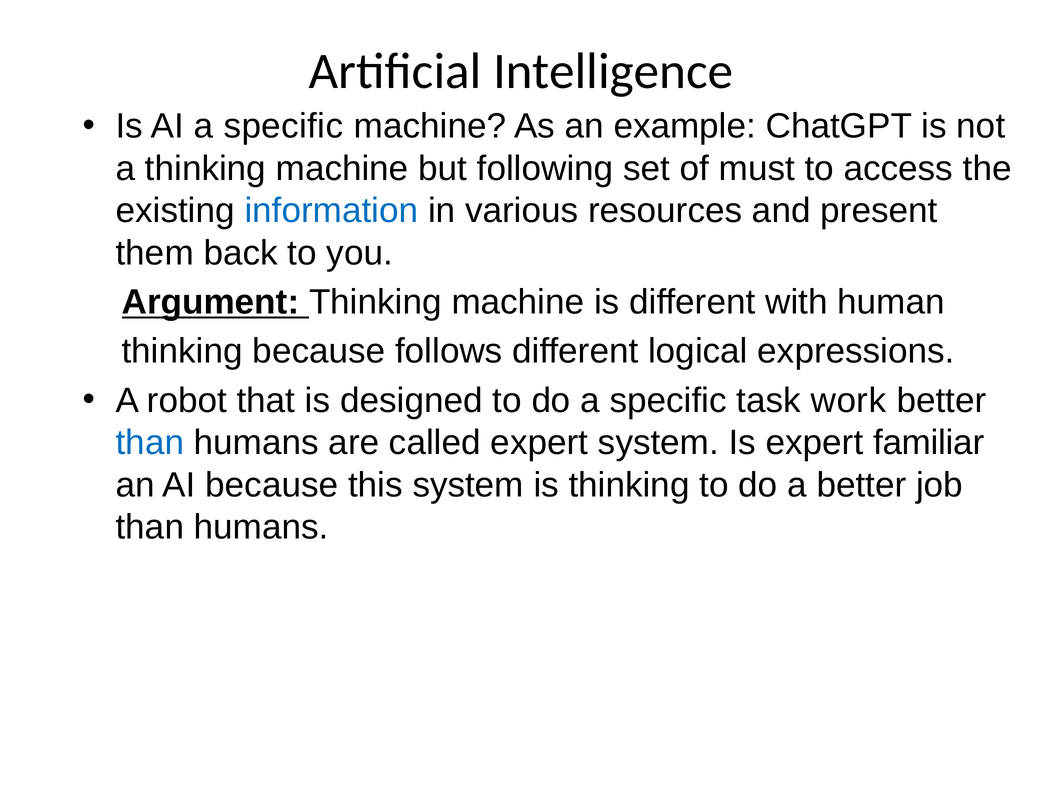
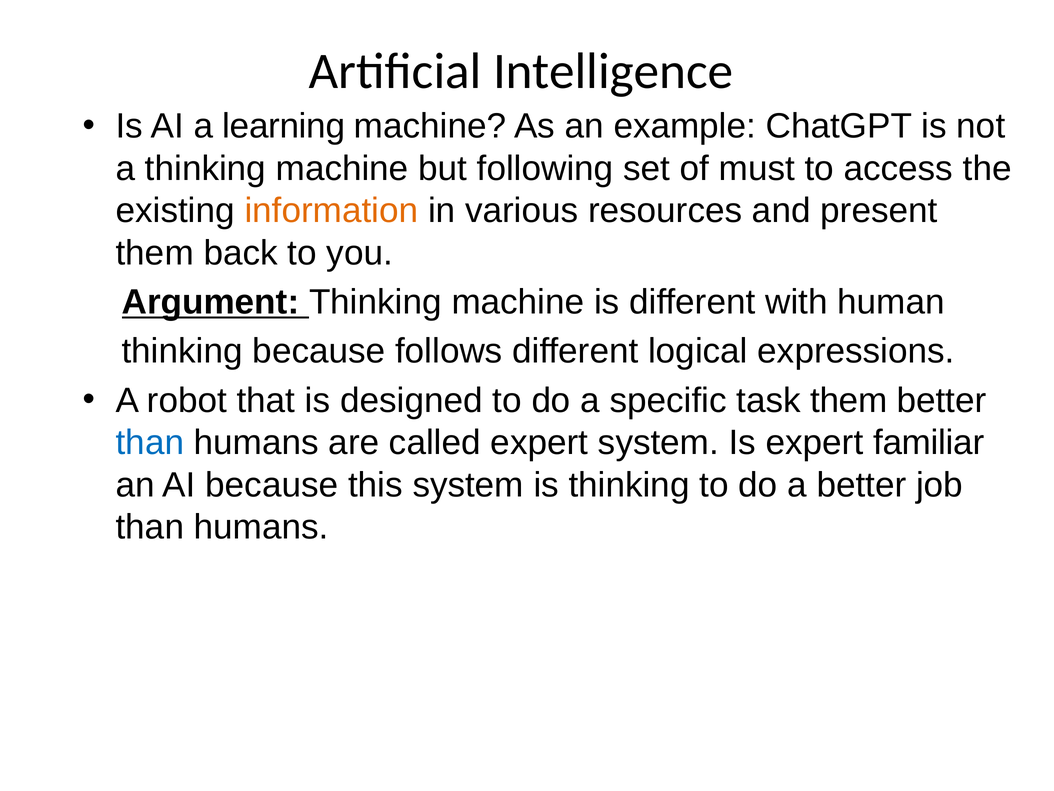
AI a specific: specific -> learning
information colour: blue -> orange
task work: work -> them
